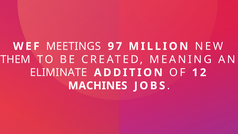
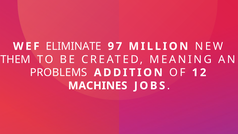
MEETINGS: MEETINGS -> ELIMINATE
ELIMINATE: ELIMINATE -> PROBLEMS
